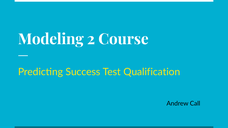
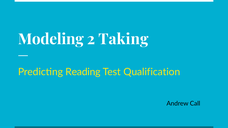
Course: Course -> Taking
Success: Success -> Reading
